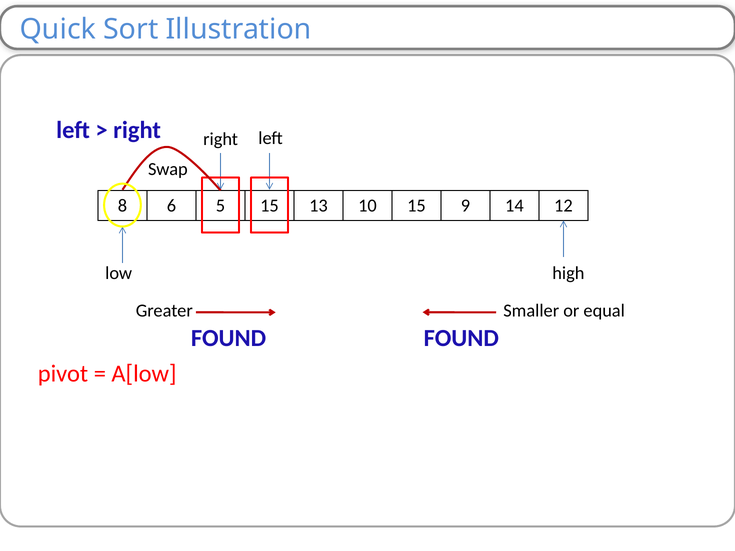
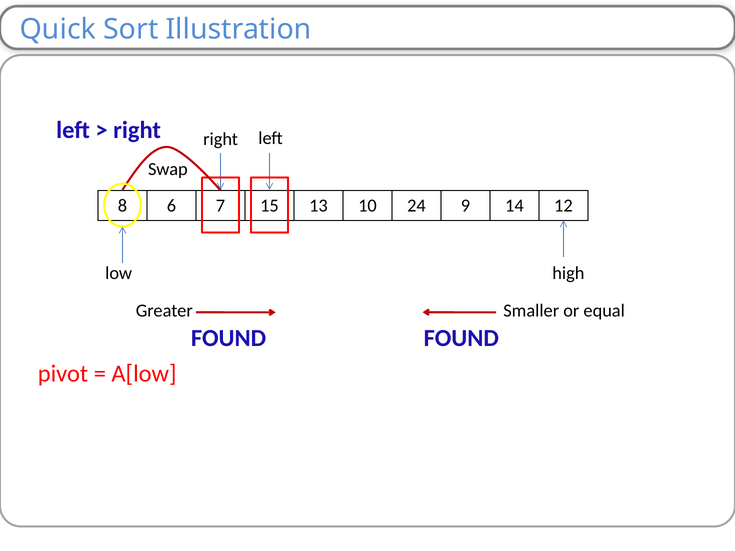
5: 5 -> 7
10 15: 15 -> 24
